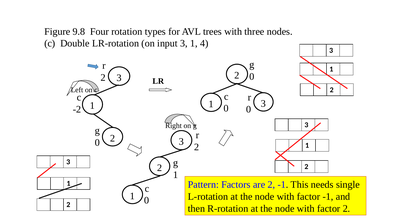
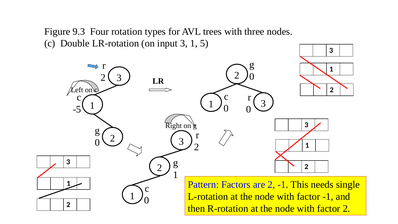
9.8: 9.8 -> 9.3
4: 4 -> 5
-2: -2 -> -5
